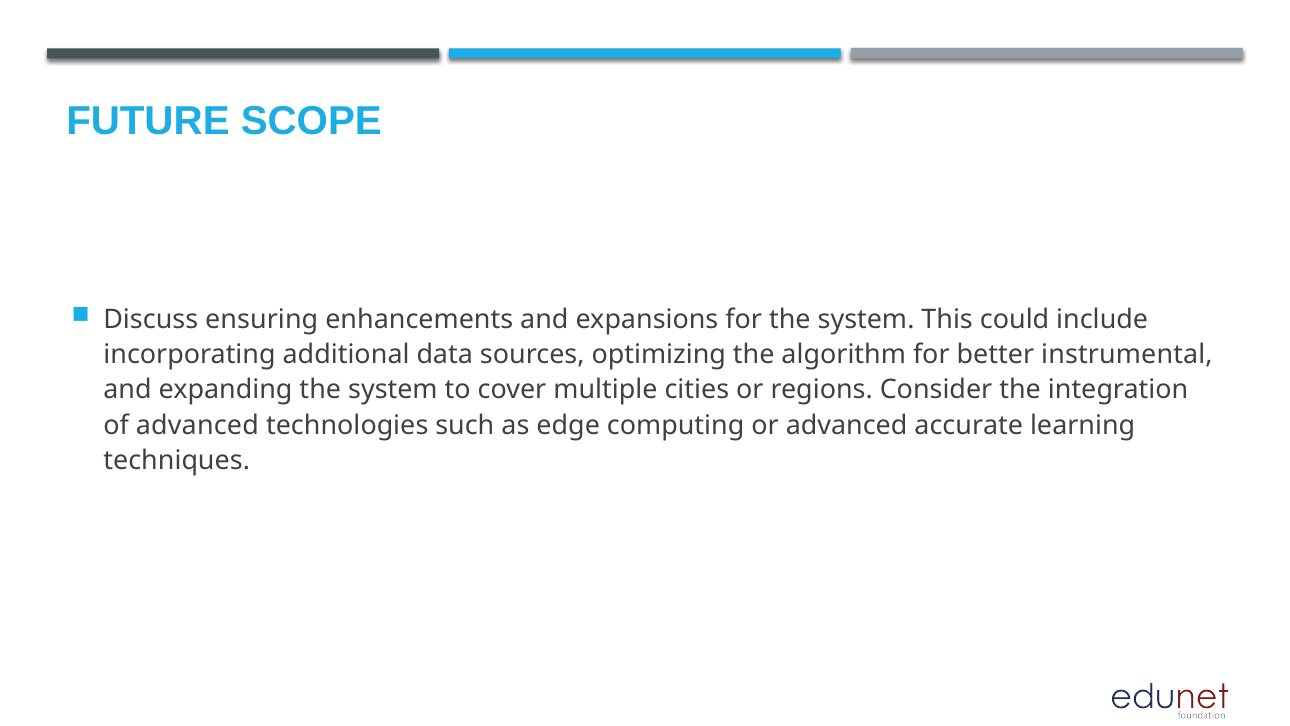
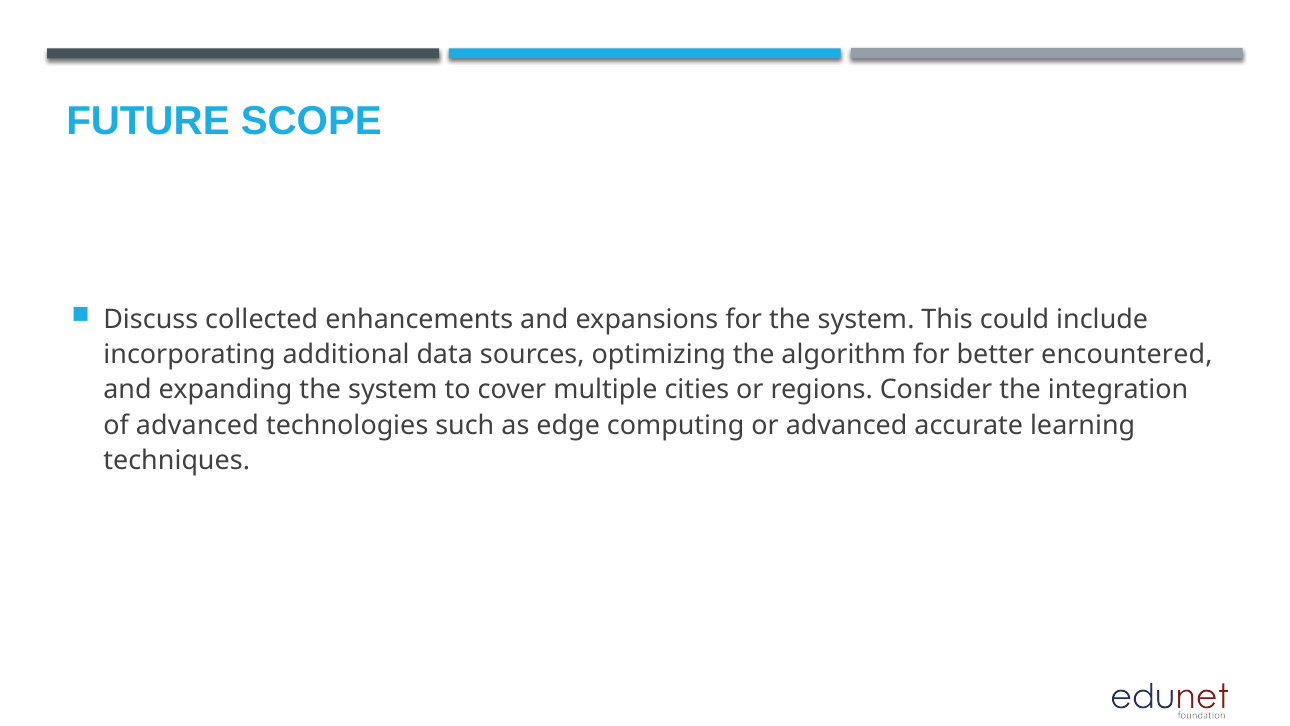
ensuring: ensuring -> collected
instrumental: instrumental -> encountered
